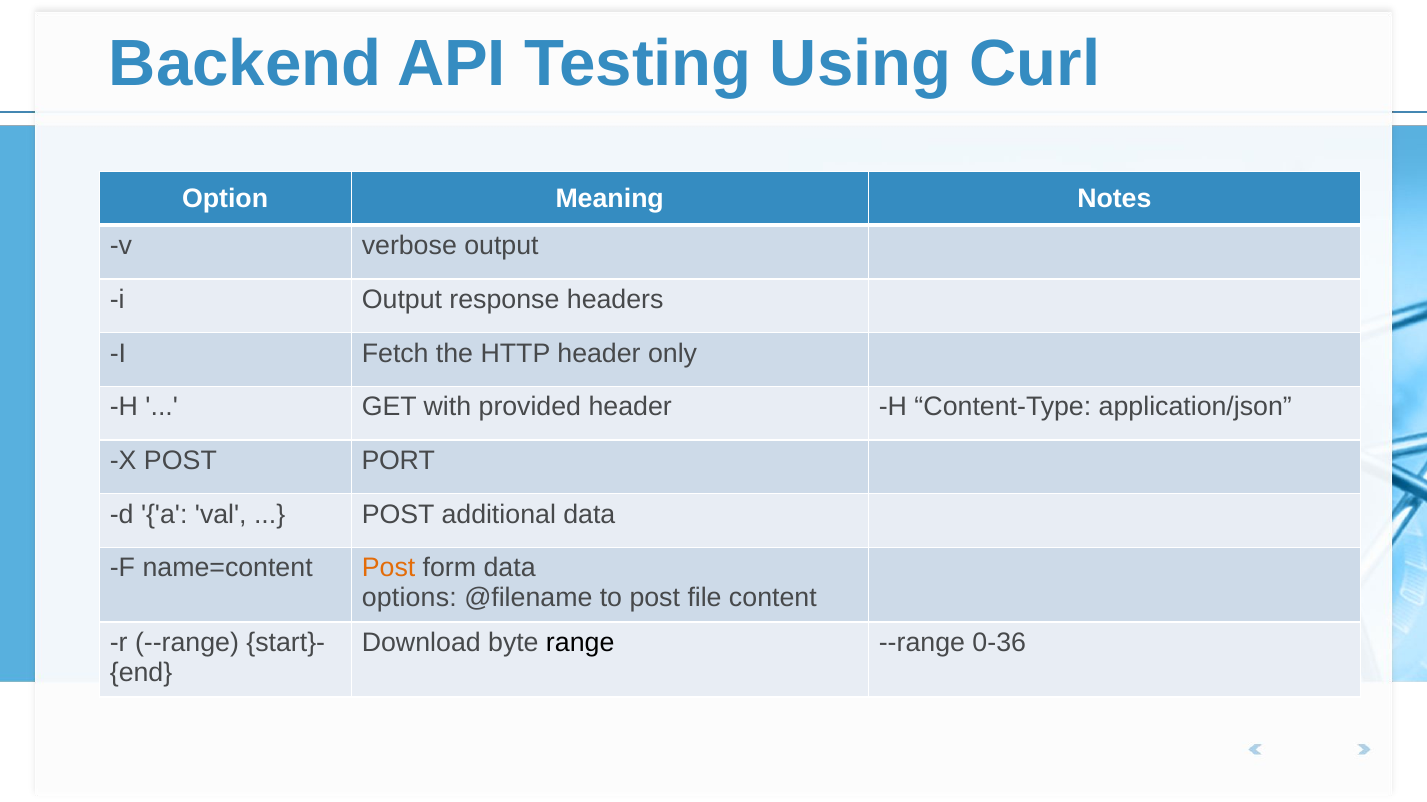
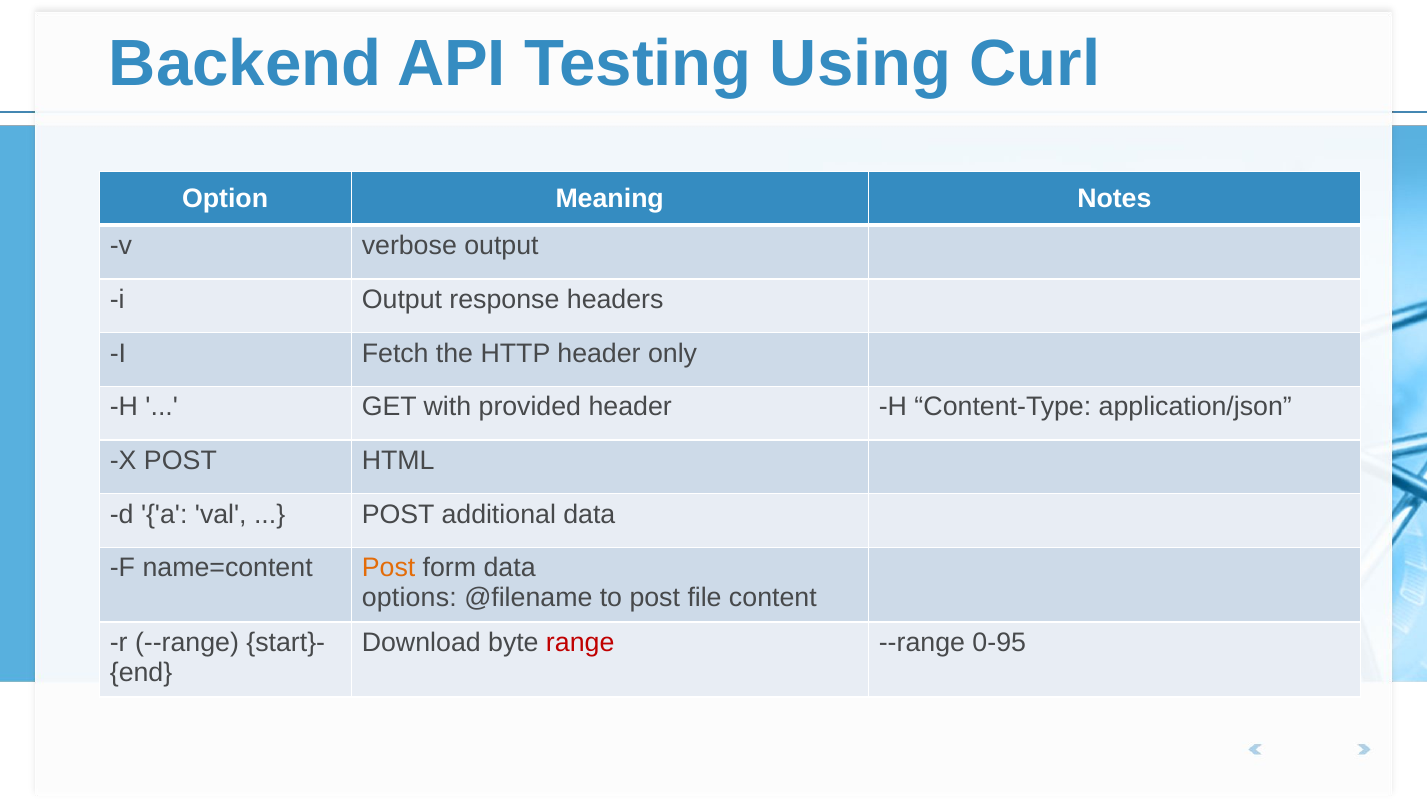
PORT: PORT -> HTML
range colour: black -> red
0-36: 0-36 -> 0-95
